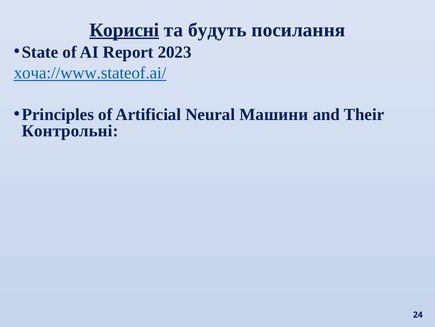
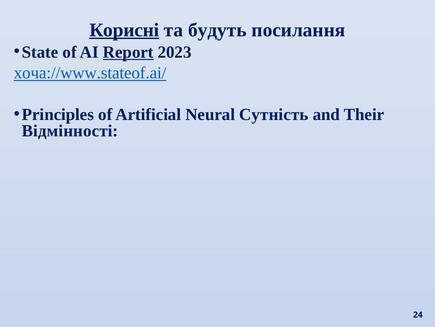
Report underline: none -> present
Машини: Машини -> Сутність
Контрольні: Контрольні -> Відмінності
